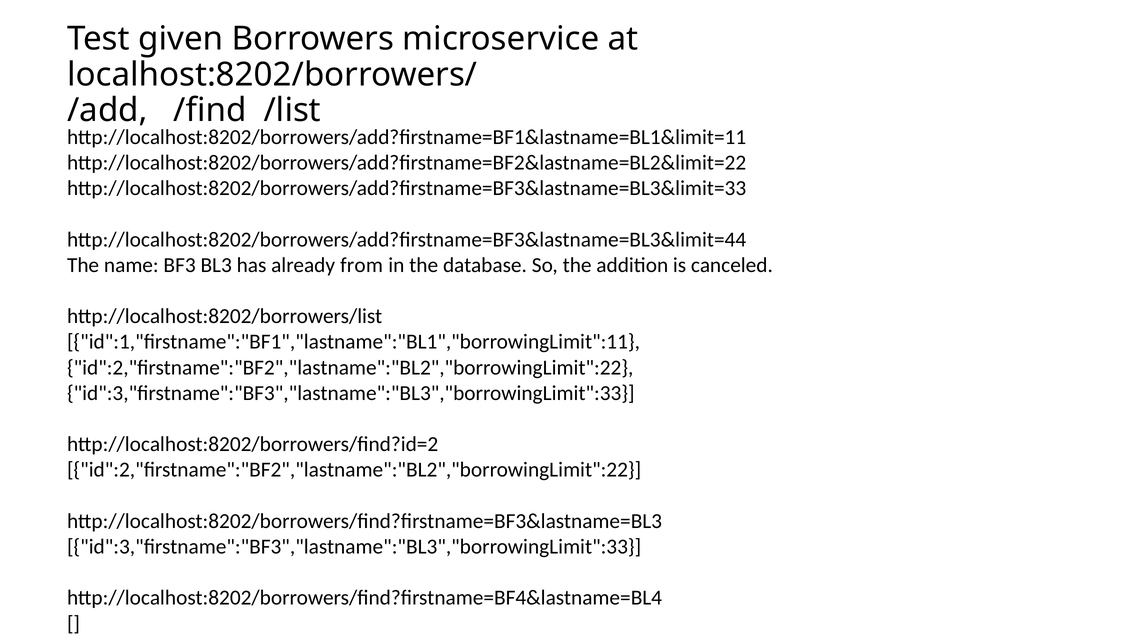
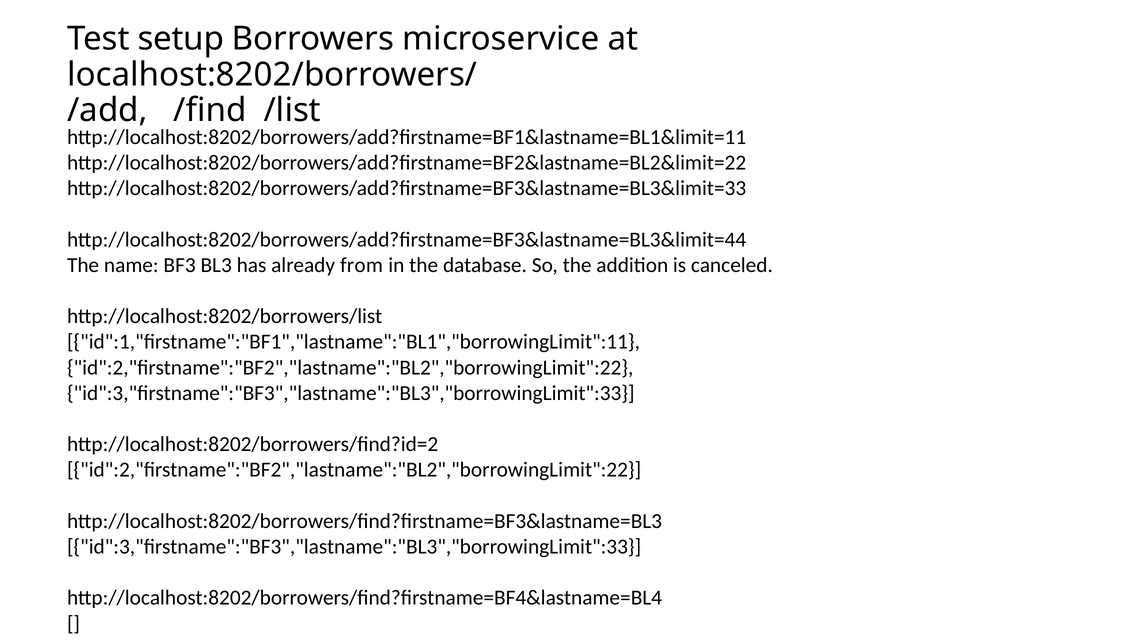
given: given -> setup
